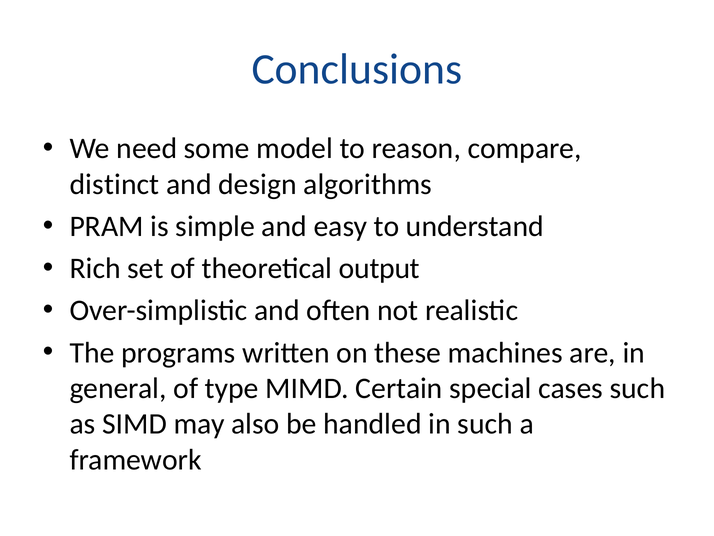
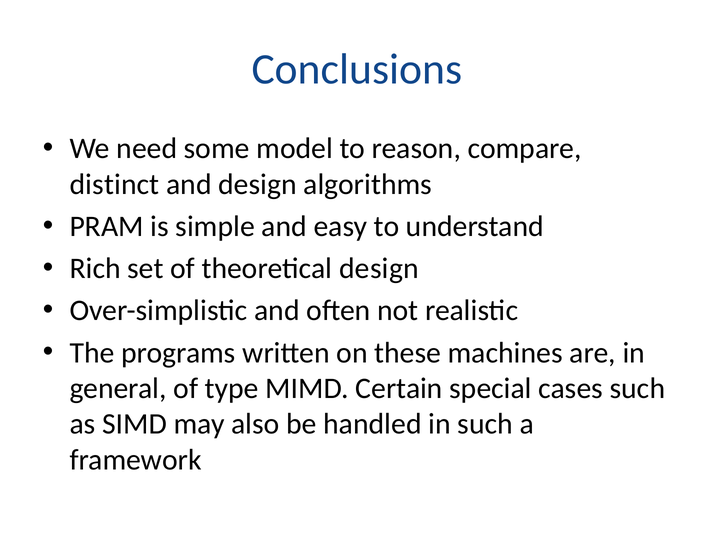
theoretical output: output -> design
